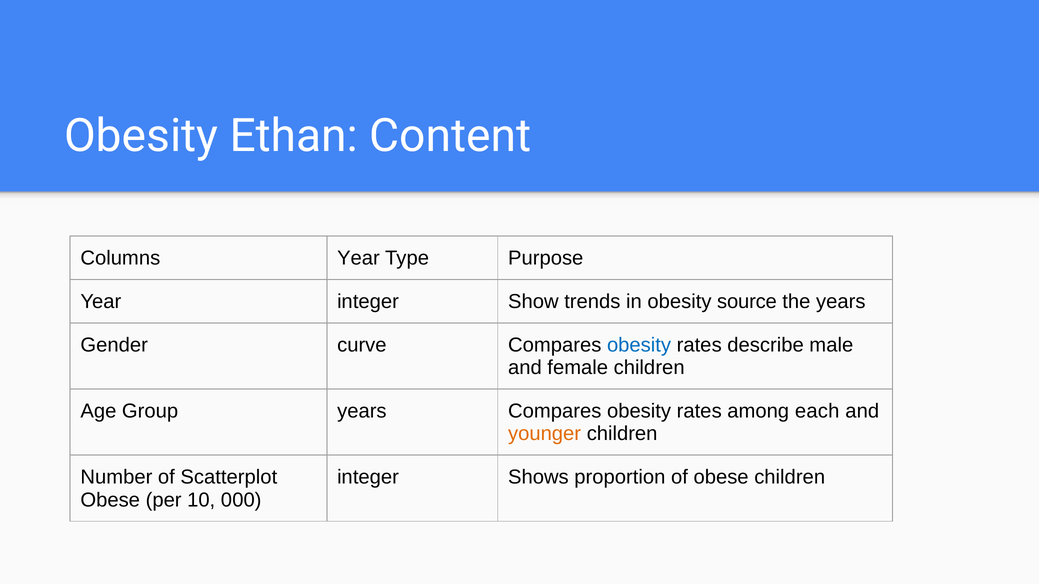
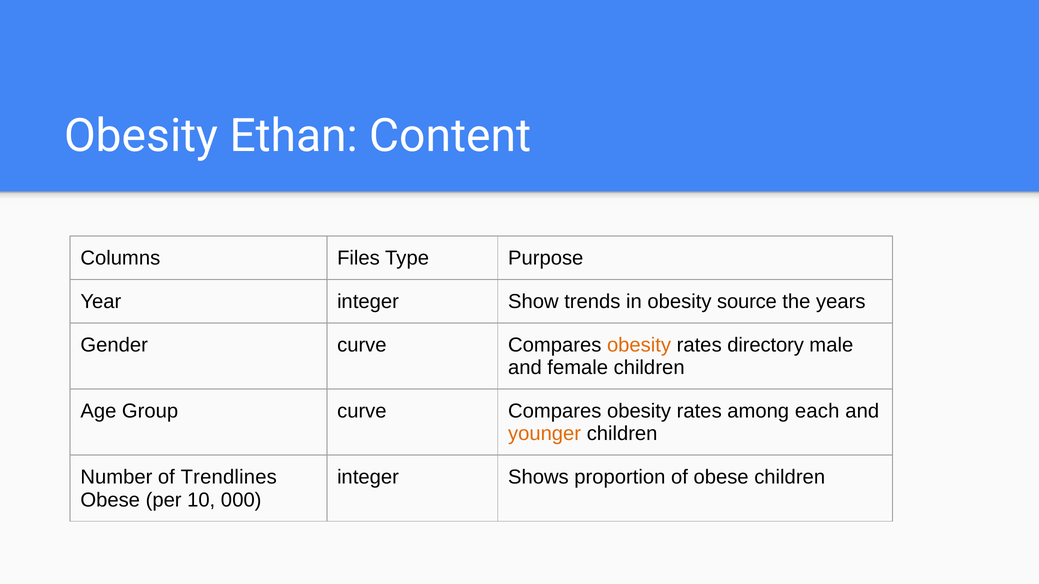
Columns Year: Year -> Files
obesity at (639, 345) colour: blue -> orange
describe: describe -> directory
Group years: years -> curve
Scatterplot: Scatterplot -> Trendlines
